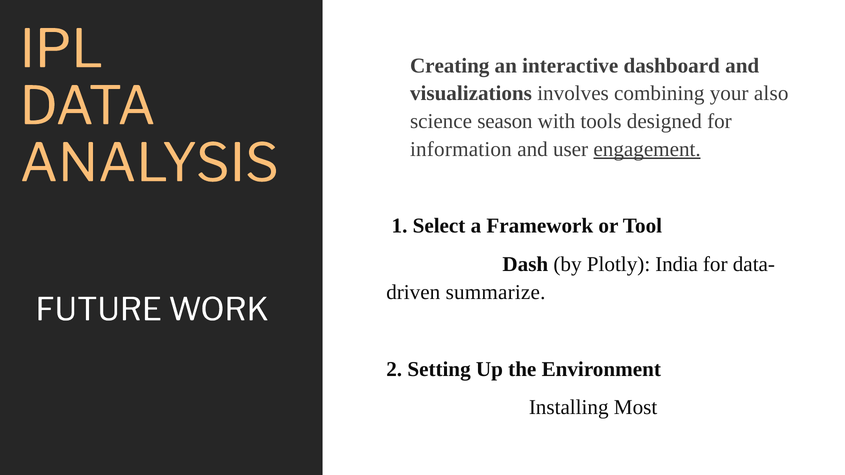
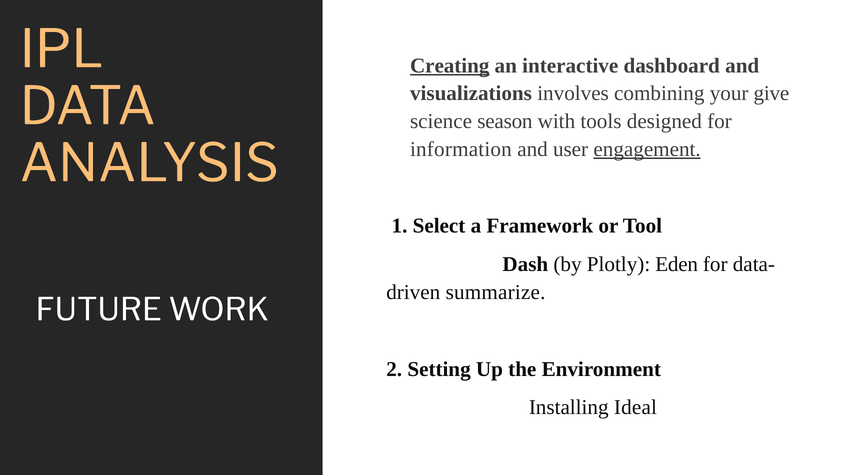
Creating underline: none -> present
also: also -> give
India: India -> Eden
Most: Most -> Ideal
